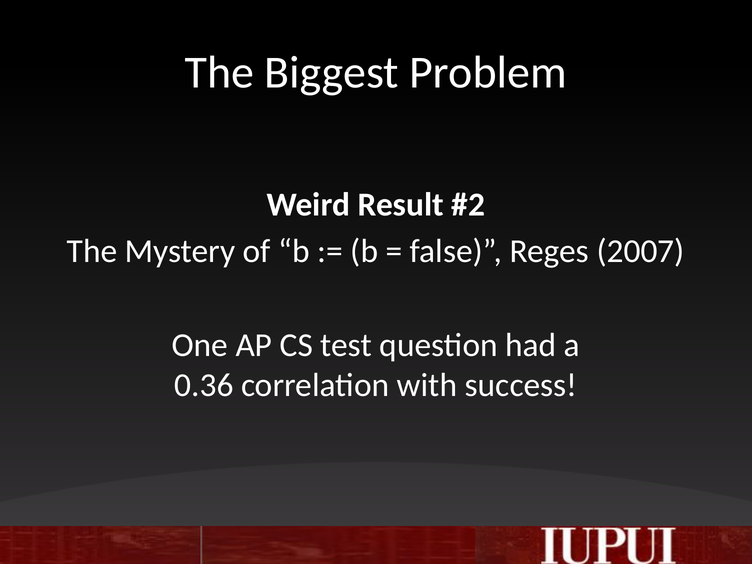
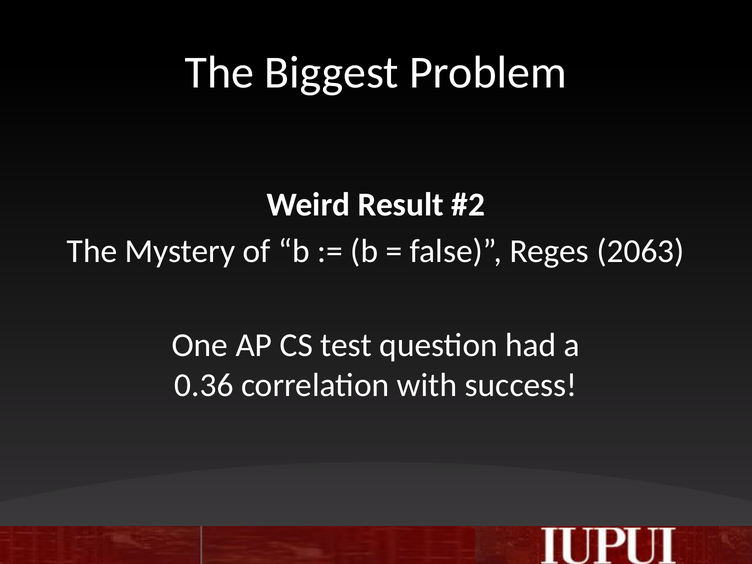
2007: 2007 -> 2063
